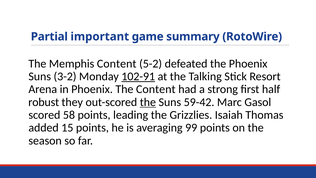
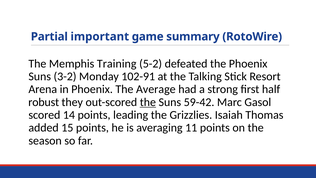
Memphis Content: Content -> Training
102-91 underline: present -> none
The Content: Content -> Average
58: 58 -> 14
99: 99 -> 11
